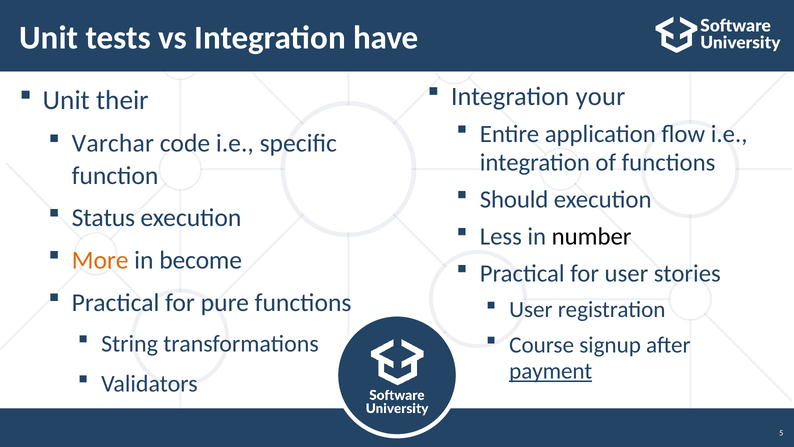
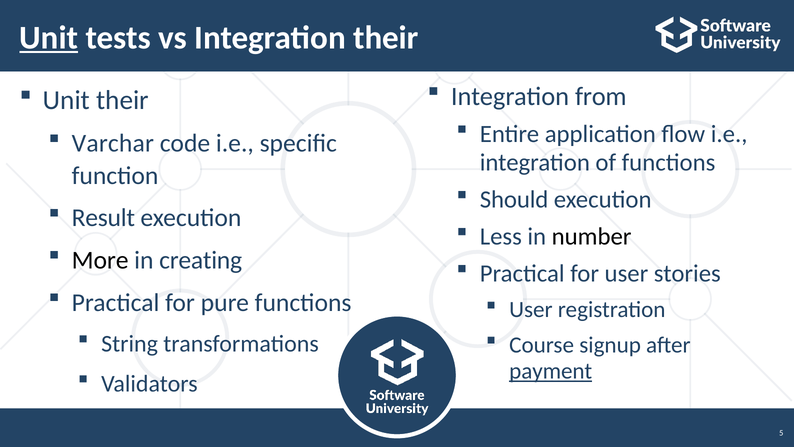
Unit at (49, 38) underline: none -> present
Integration have: have -> their
your: your -> from
Status: Status -> Result
More colour: orange -> black
become: become -> creating
